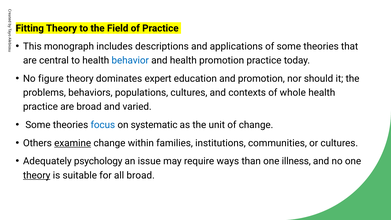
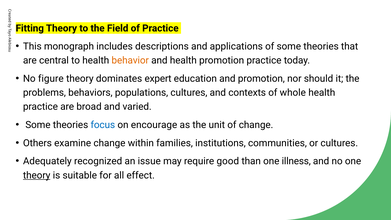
behavior colour: blue -> orange
systematic: systematic -> encourage
examine underline: present -> none
psychology: psychology -> recognized
ways: ways -> good
all broad: broad -> effect
